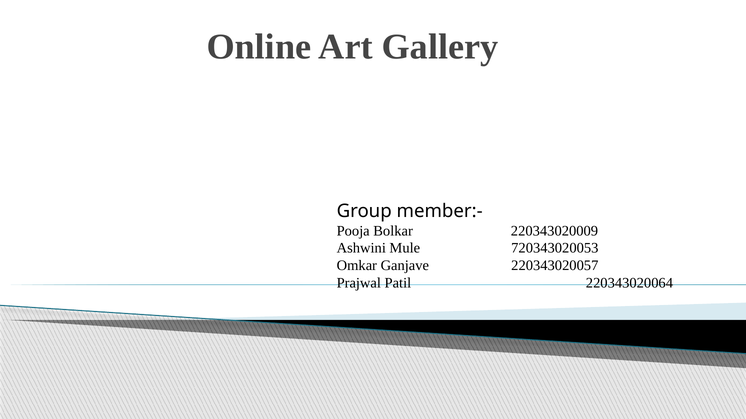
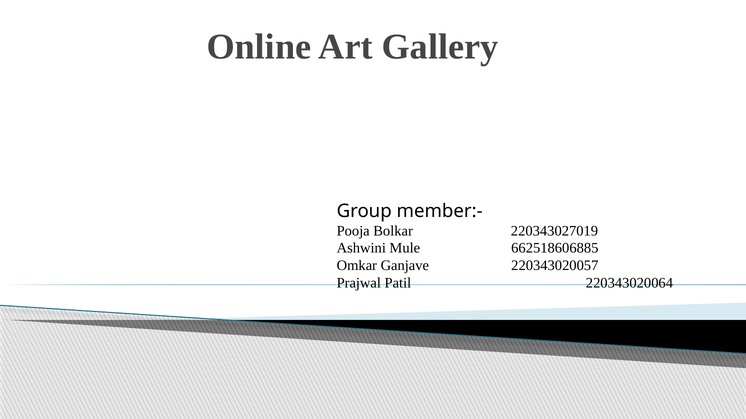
220343020009: 220343020009 -> 220343027019
720343020053: 720343020053 -> 662518606885
